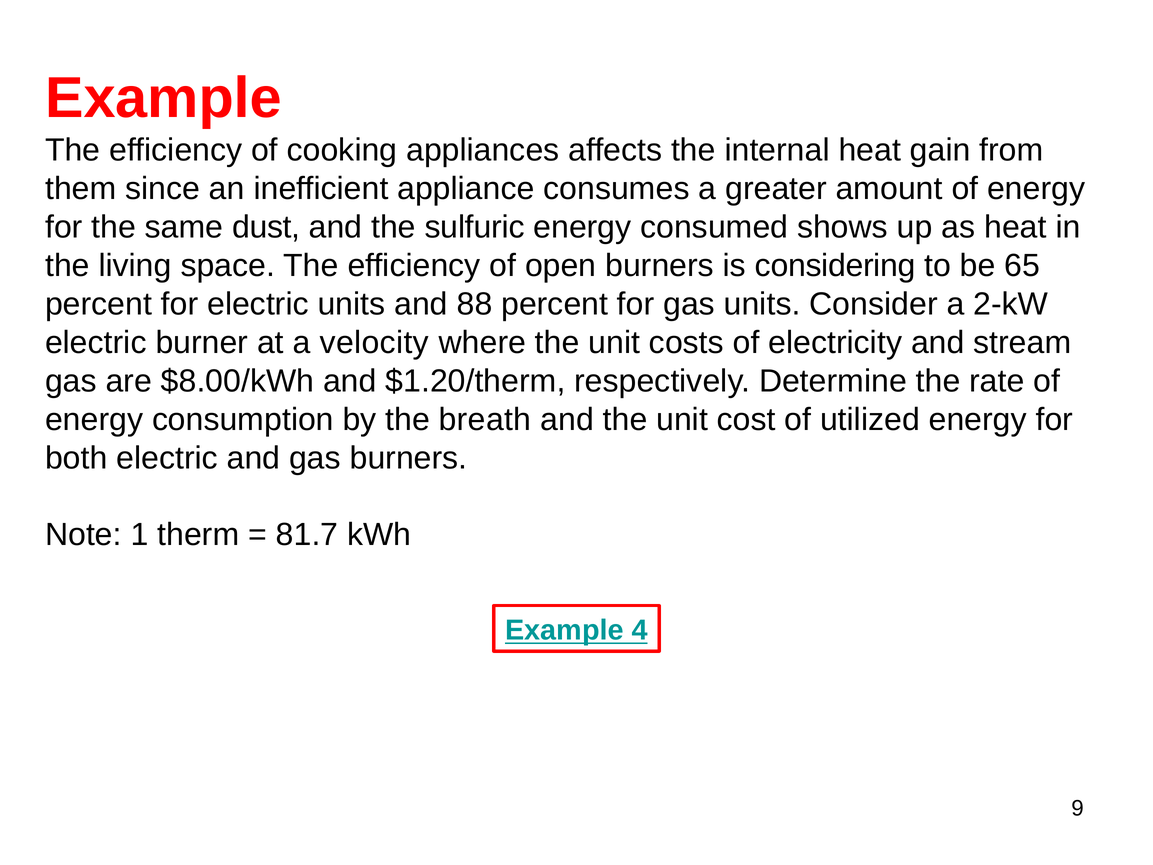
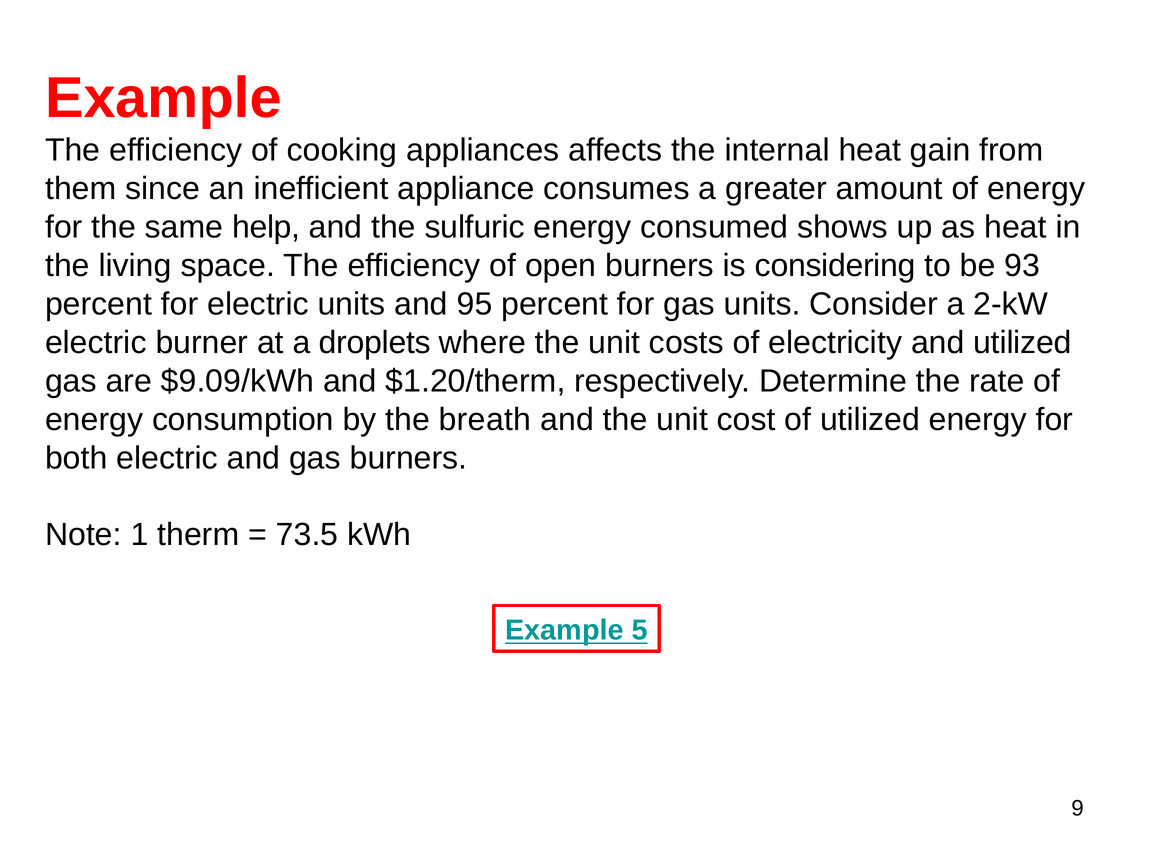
dust: dust -> help
65: 65 -> 93
88: 88 -> 95
velocity: velocity -> droplets
and stream: stream -> utilized
$8.00/kWh: $8.00/kWh -> $9.09/kWh
81.7: 81.7 -> 73.5
4: 4 -> 5
